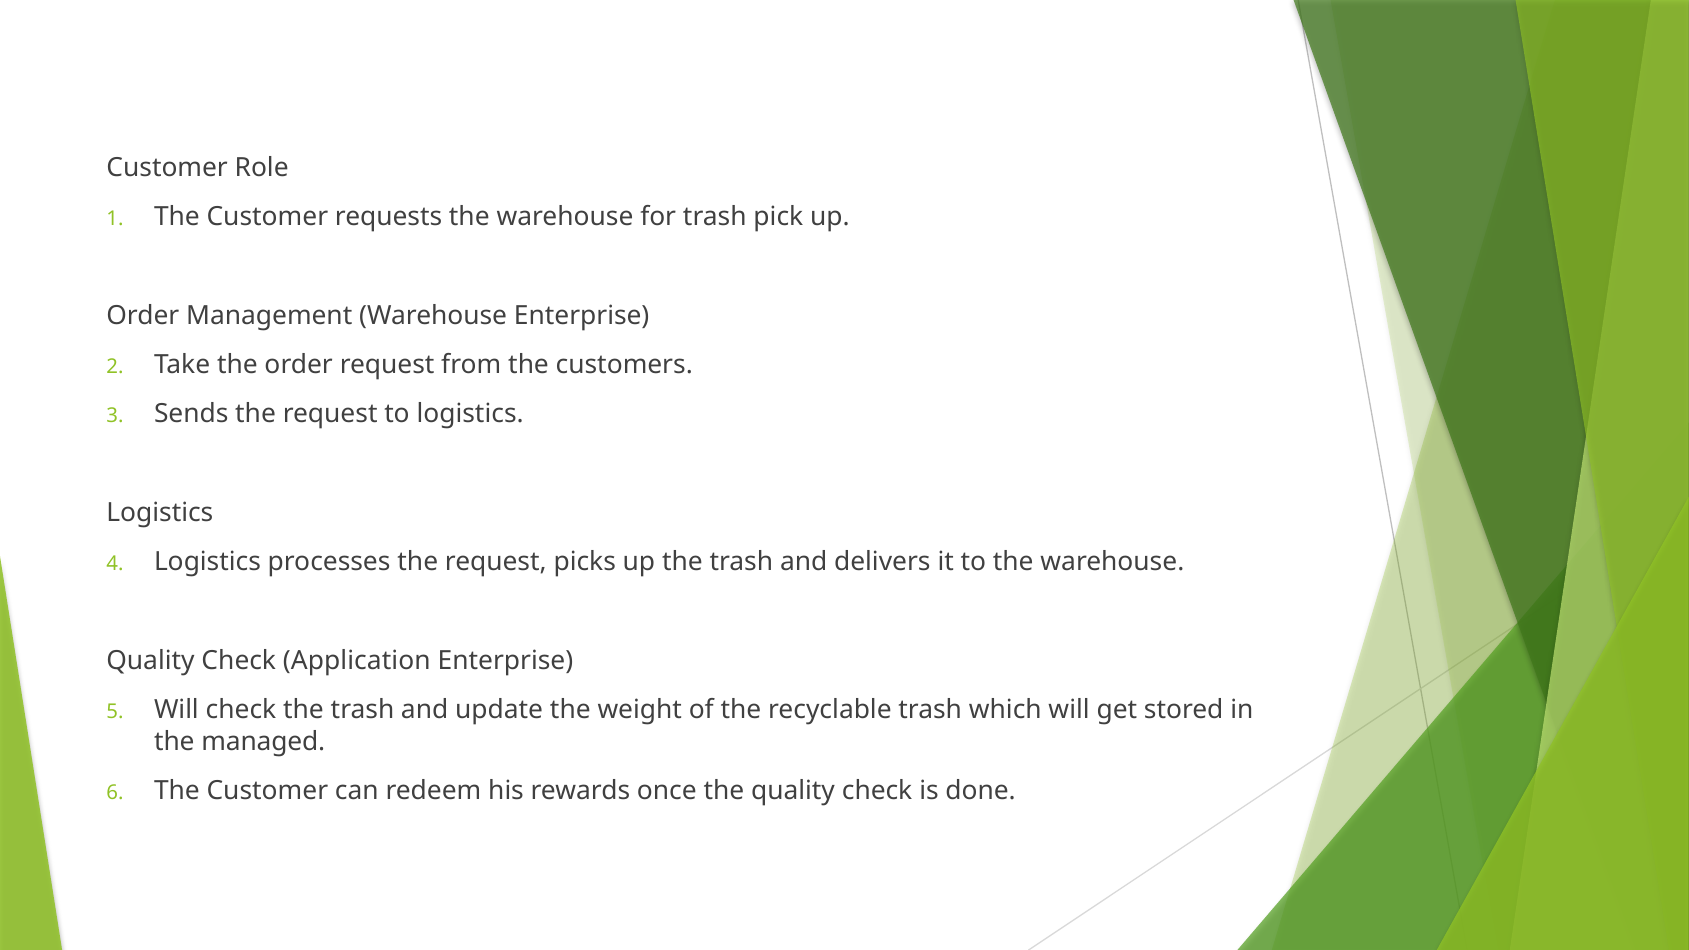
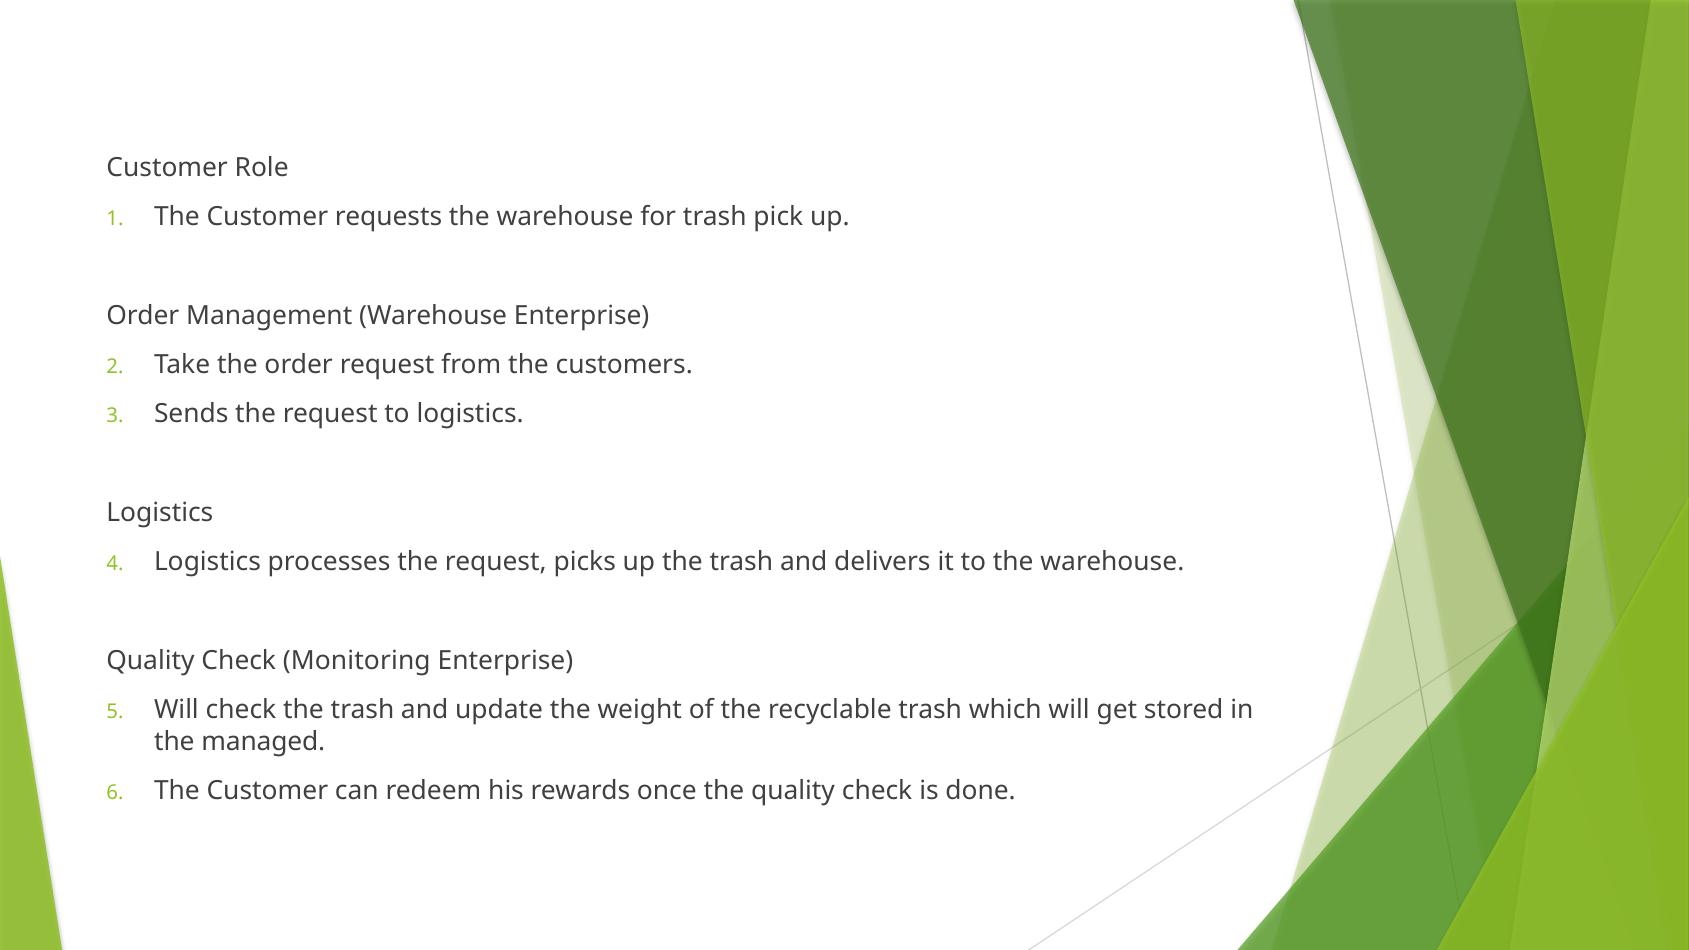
Application: Application -> Monitoring
